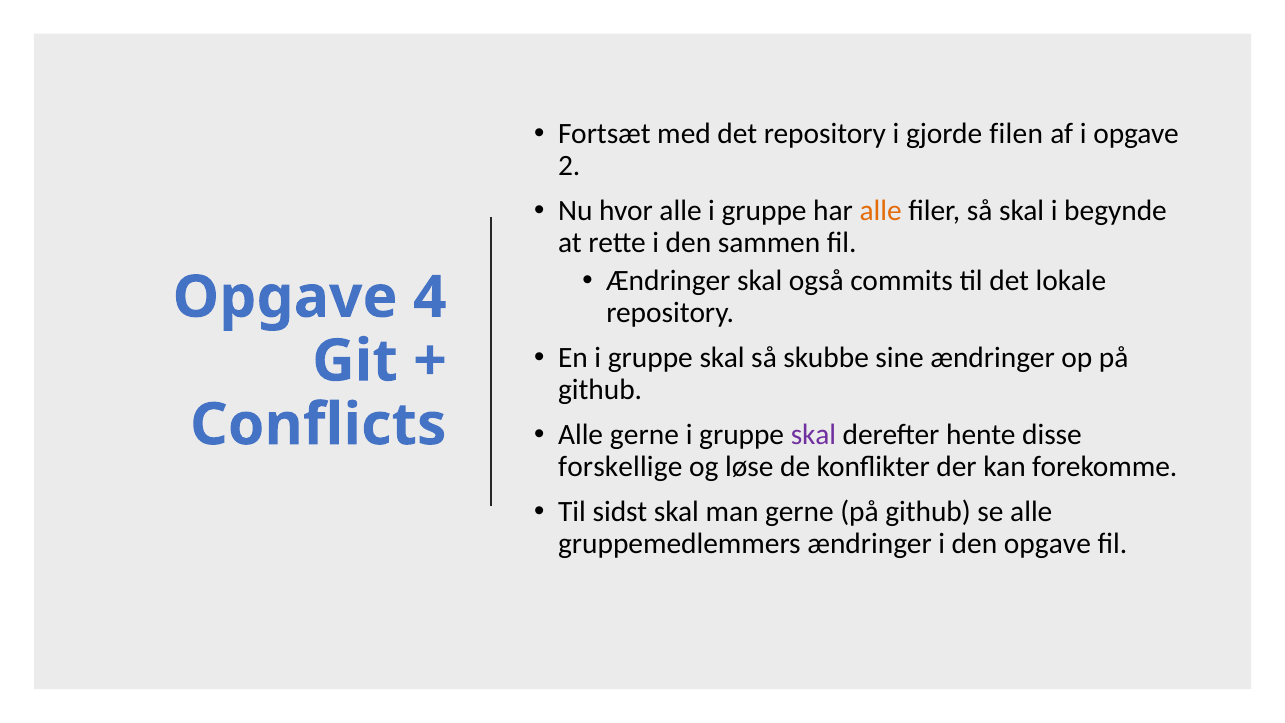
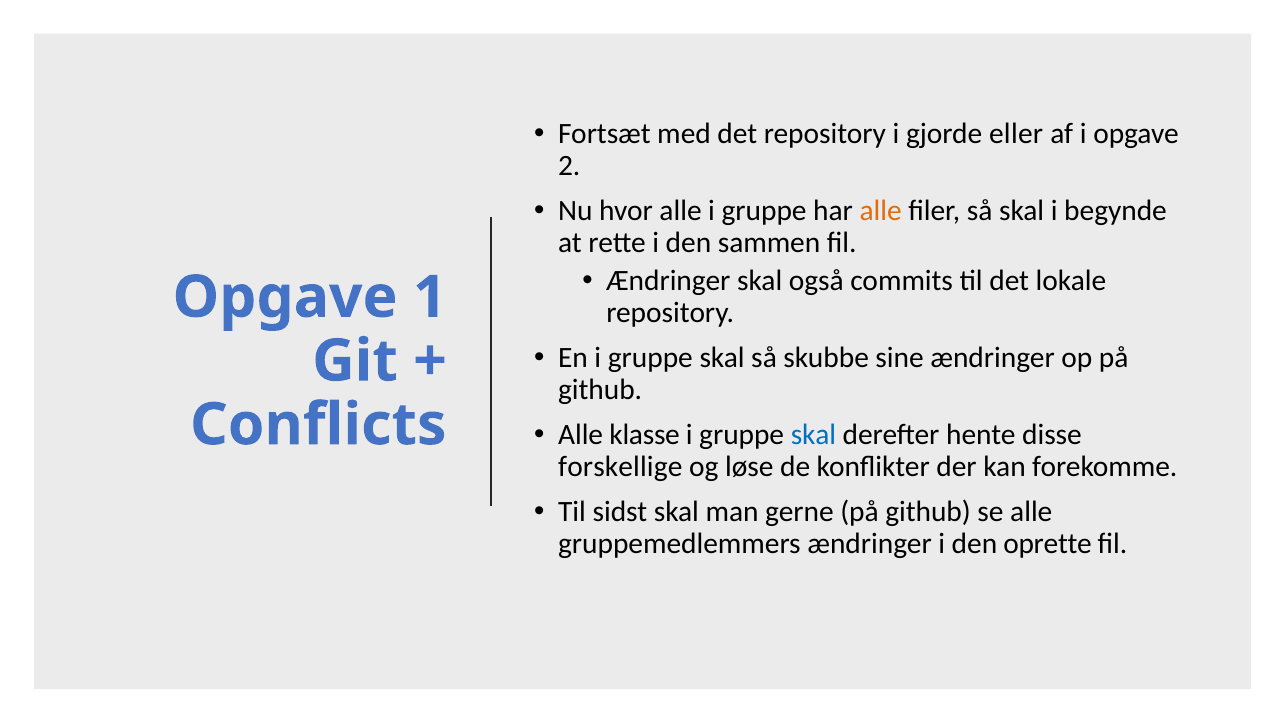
filen: filen -> eller
4: 4 -> 1
Alle gerne: gerne -> klasse
skal at (813, 435) colour: purple -> blue
den opgave: opgave -> oprette
